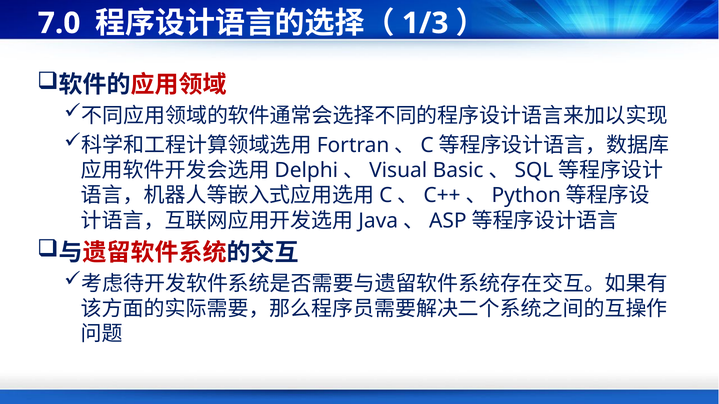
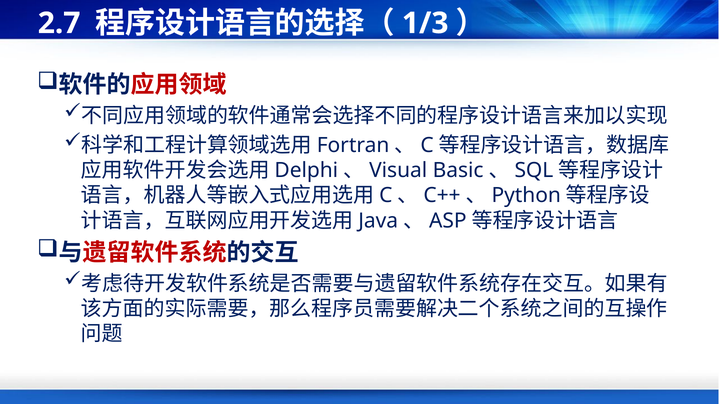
7.0: 7.0 -> 2.7
